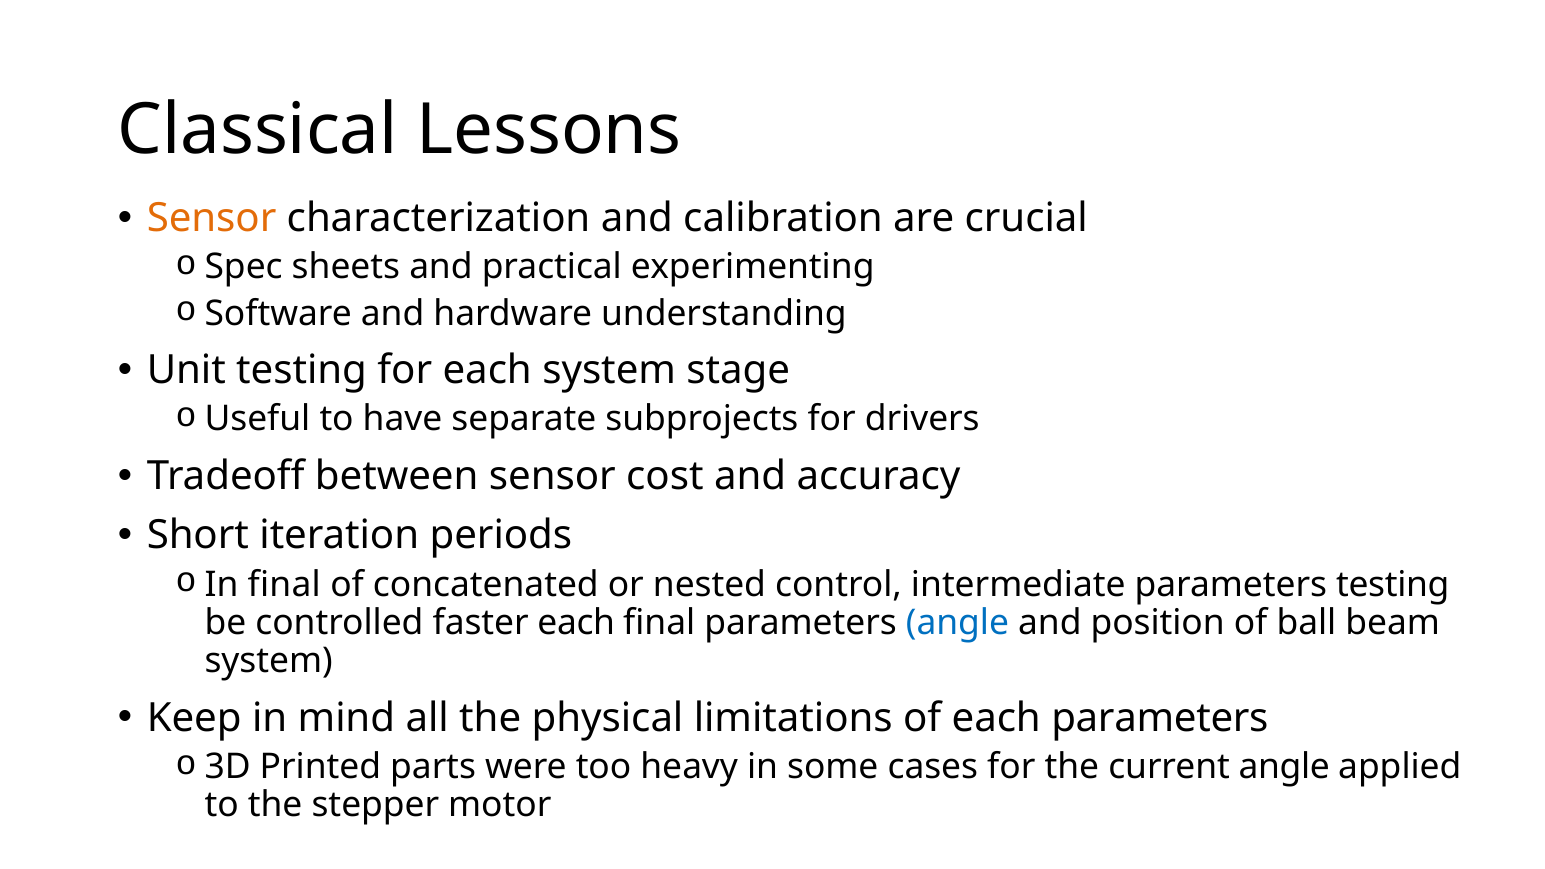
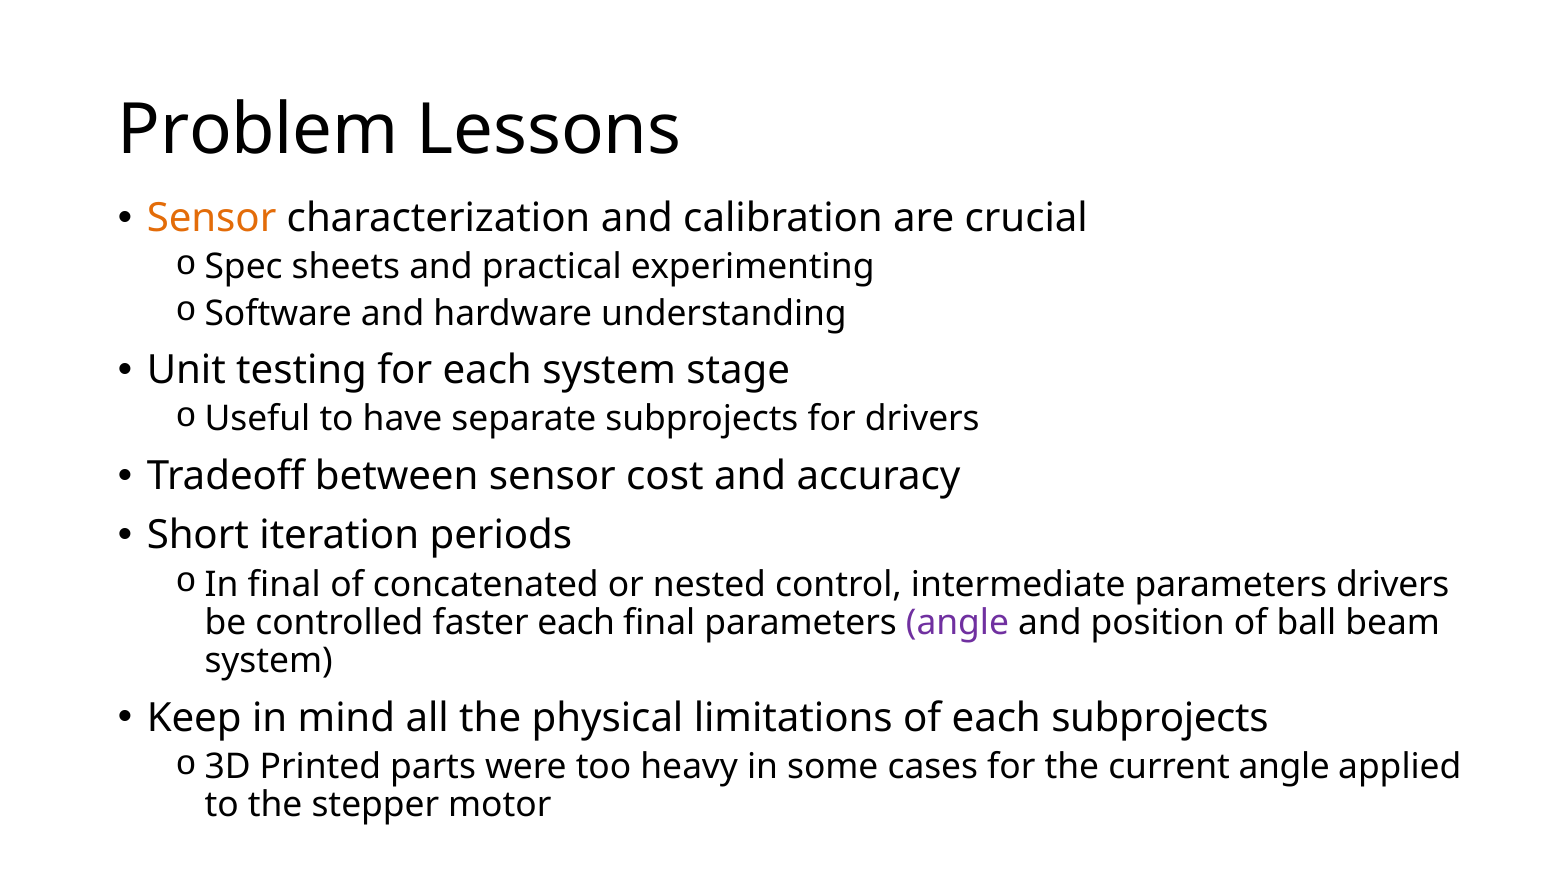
Classical: Classical -> Problem
parameters testing: testing -> drivers
angle at (957, 623) colour: blue -> purple
each parameters: parameters -> subprojects
